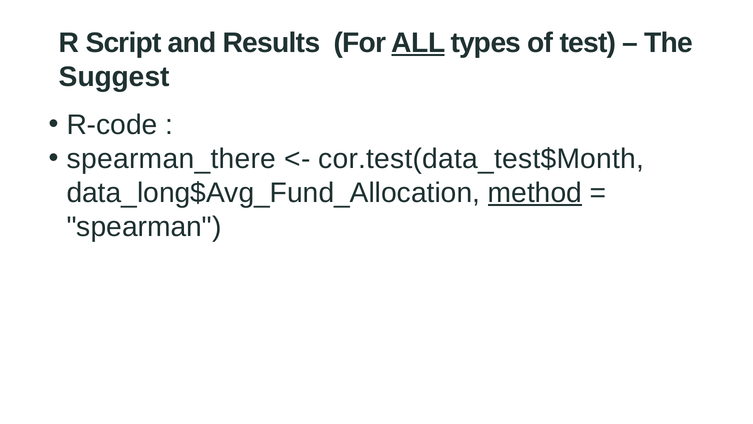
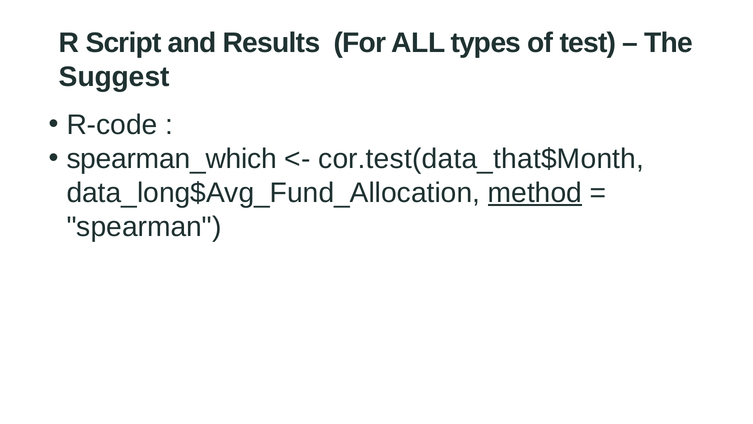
ALL underline: present -> none
spearman_there: spearman_there -> spearman_which
cor.test(data_test$Month: cor.test(data_test$Month -> cor.test(data_that$Month
